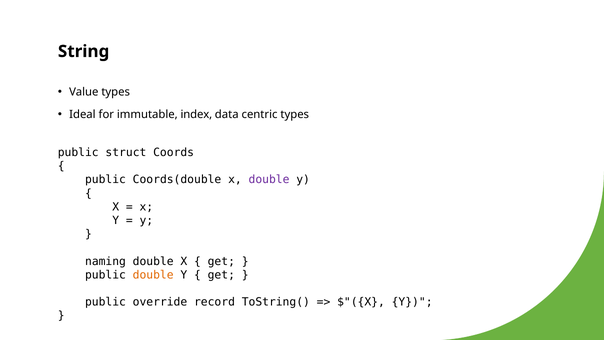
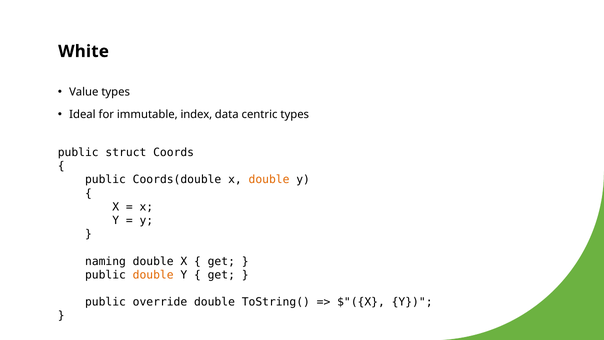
String: String -> White
double at (269, 180) colour: purple -> orange
override record: record -> double
